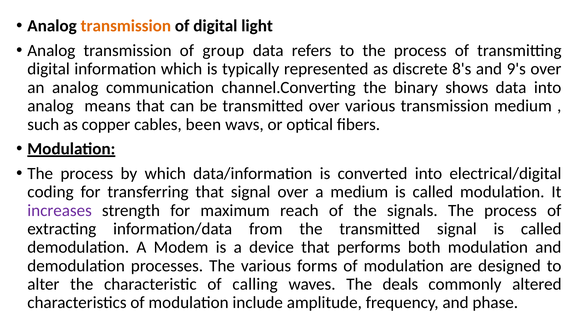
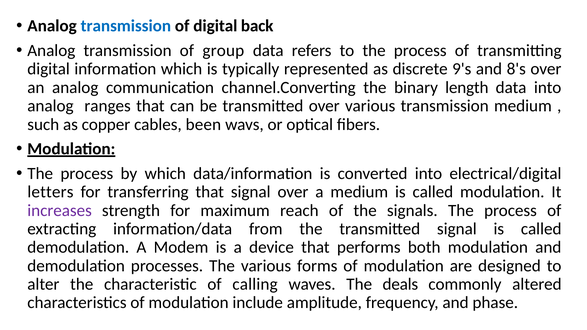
transmission at (126, 26) colour: orange -> blue
light: light -> back
8's: 8's -> 9's
9's: 9's -> 8's
shows: shows -> length
means: means -> ranges
coding: coding -> letters
